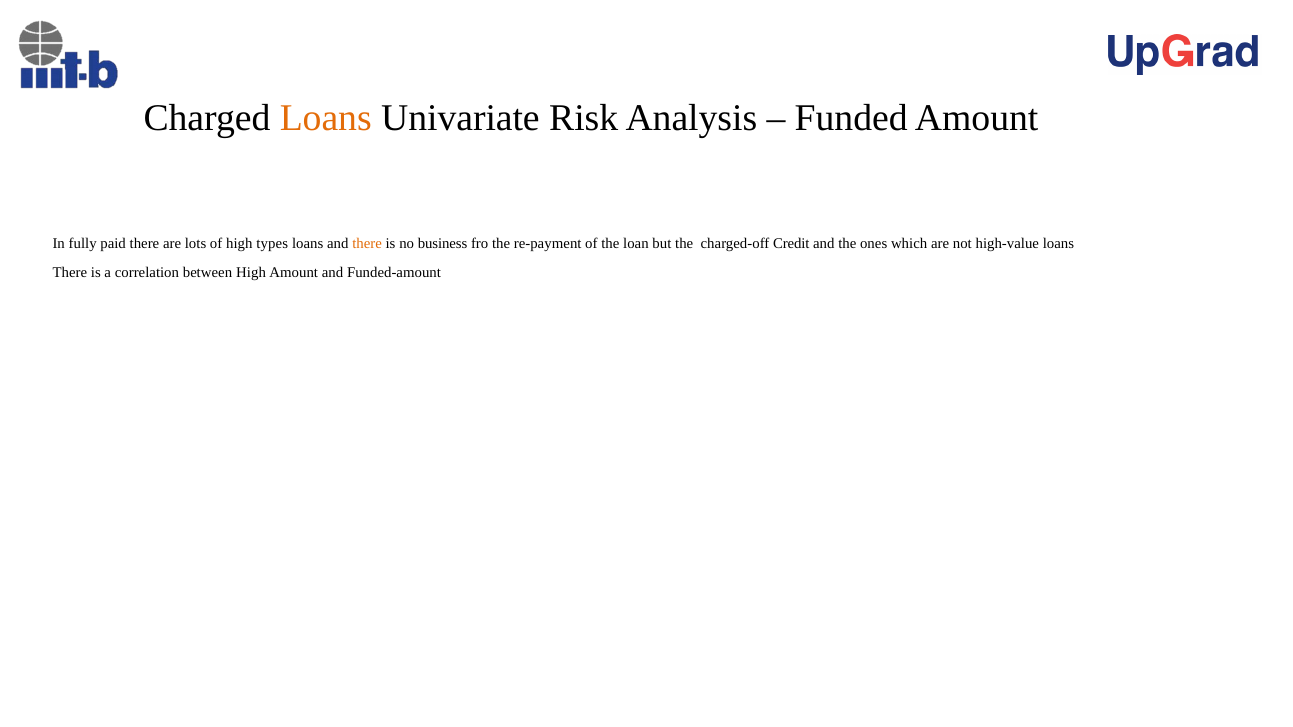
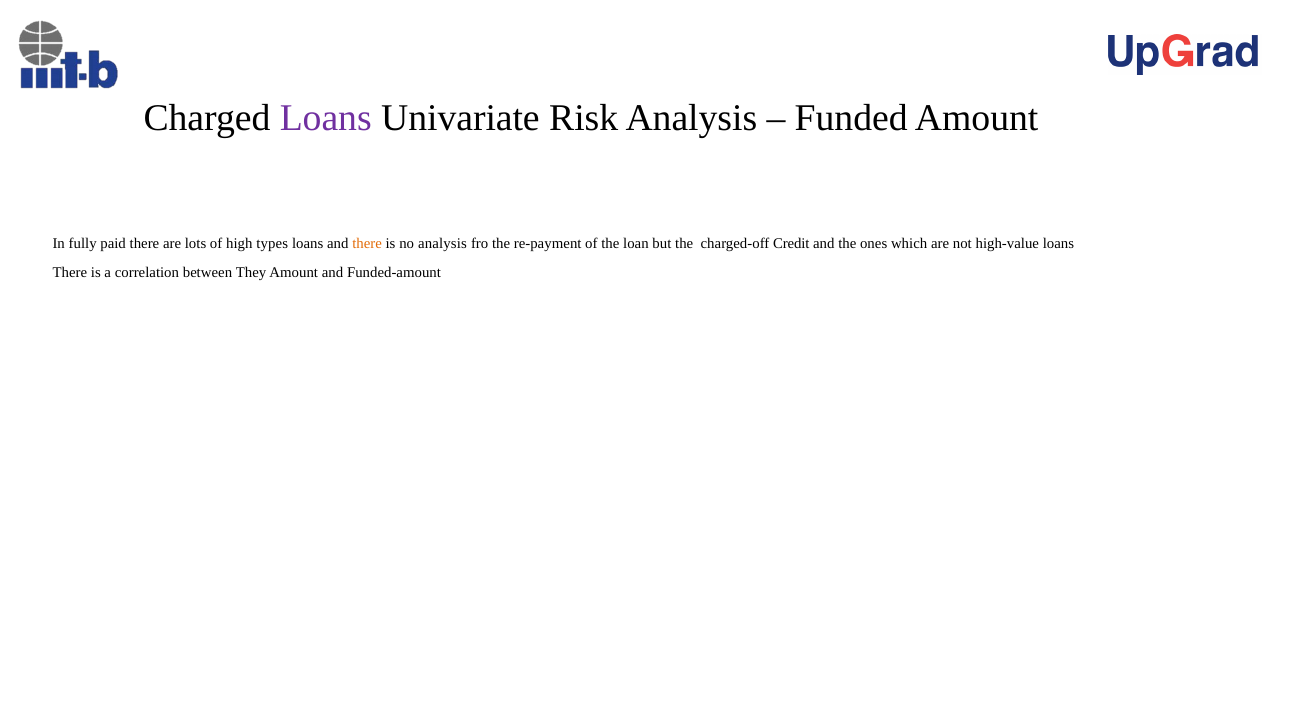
Loans at (326, 118) colour: orange -> purple
no business: business -> analysis
between High: High -> They
